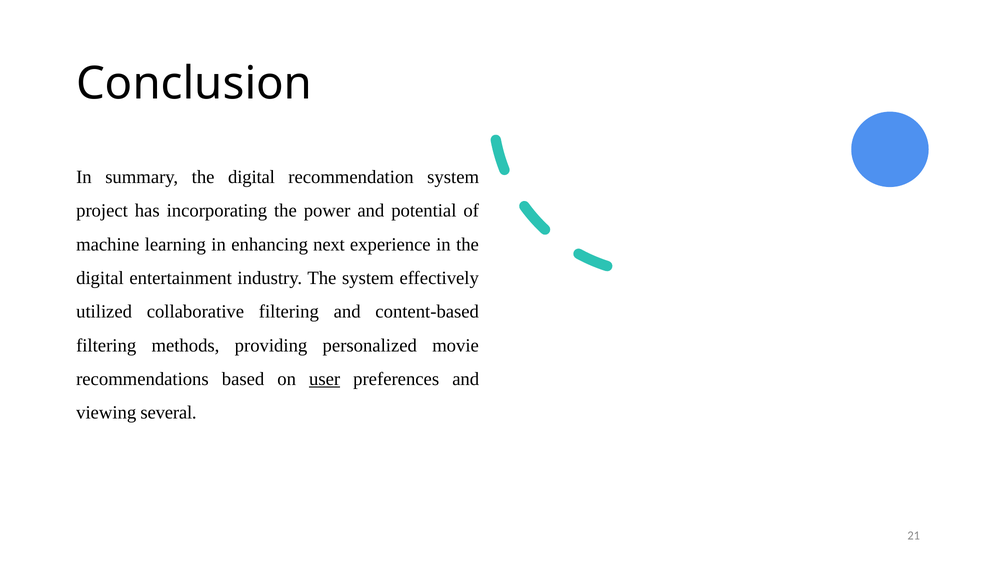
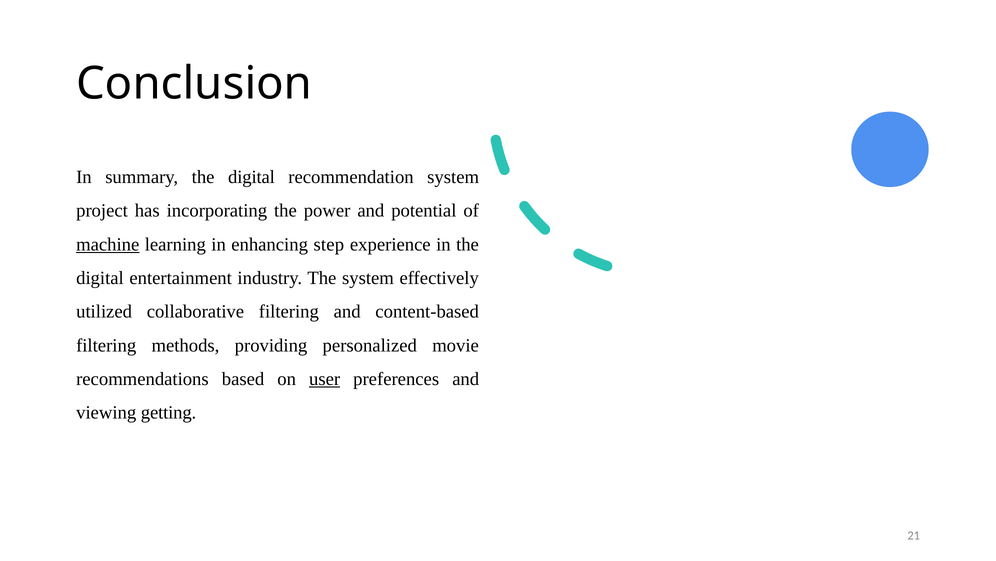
machine underline: none -> present
next: next -> step
several: several -> getting
